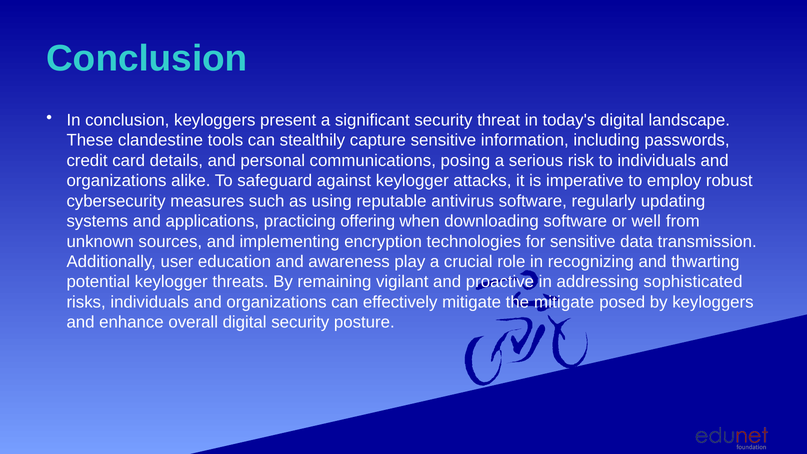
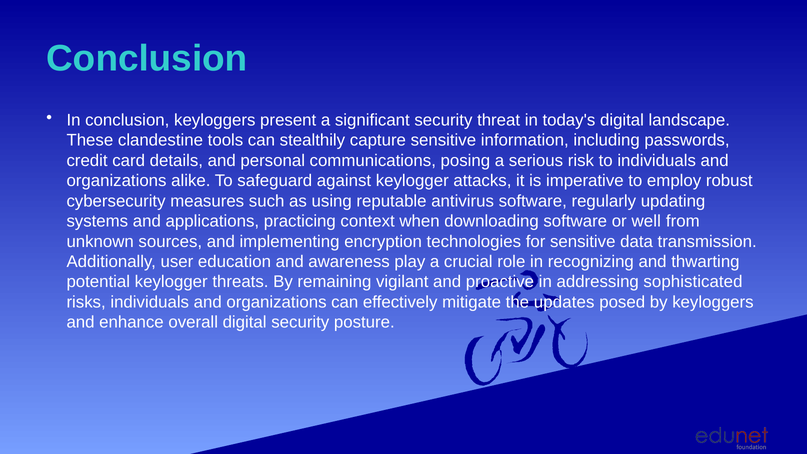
offering: offering -> context
the mitigate: mitigate -> updates
